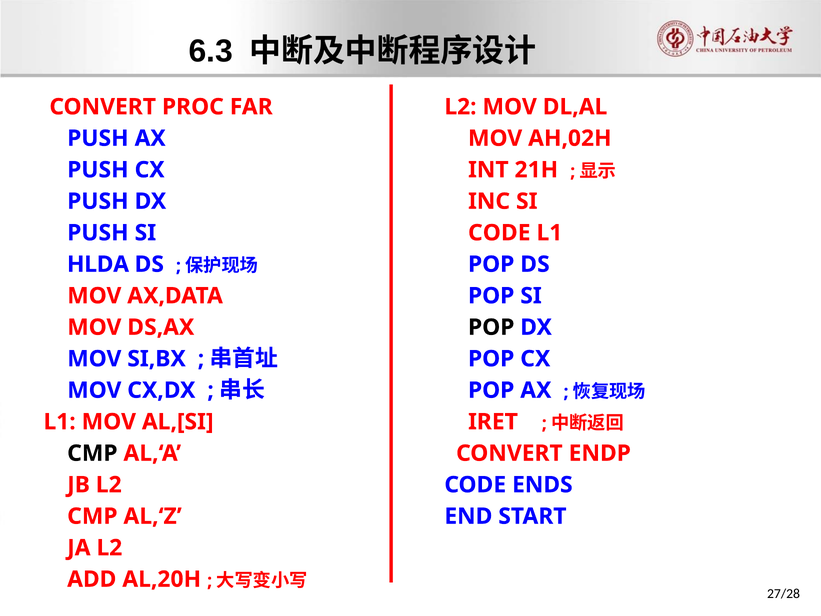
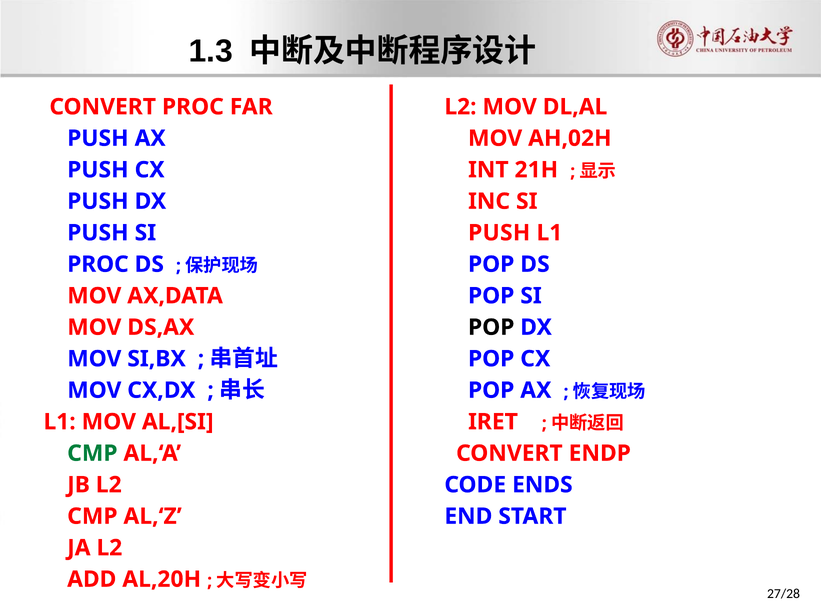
6.3: 6.3 -> 1.3
CODE at (499, 233): CODE -> PUSH
HLDA at (98, 264): HLDA -> PROC
CMP at (92, 453) colour: black -> green
